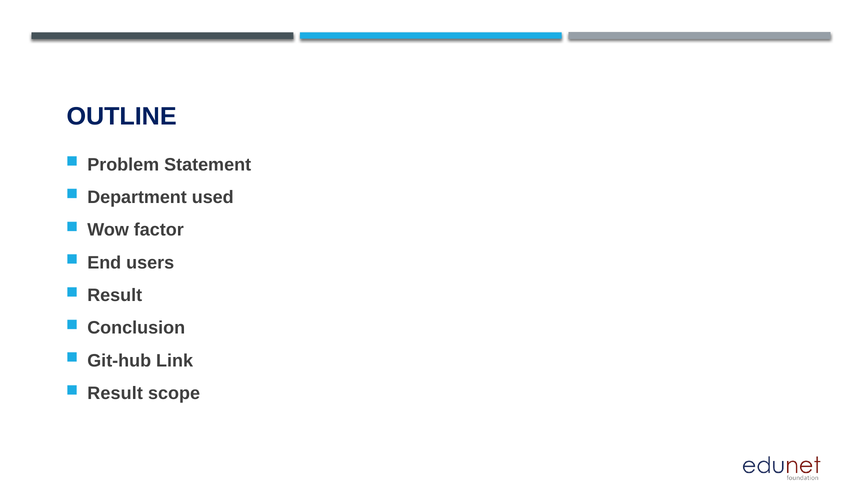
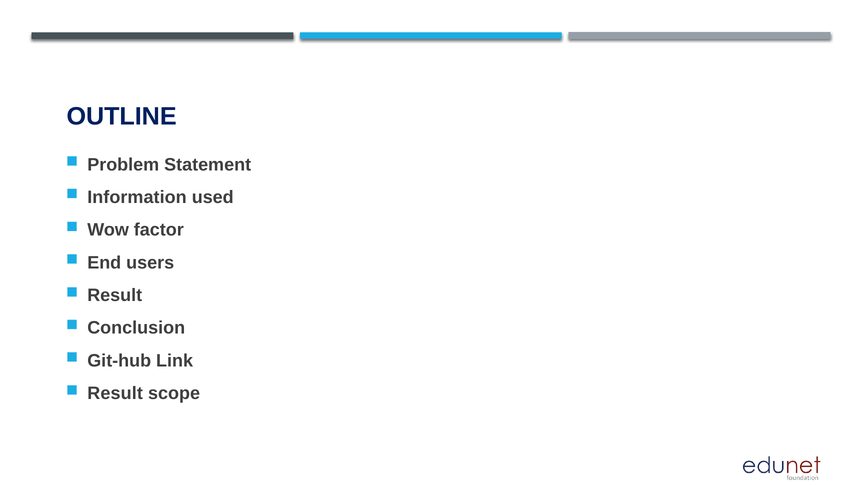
Department: Department -> Information
